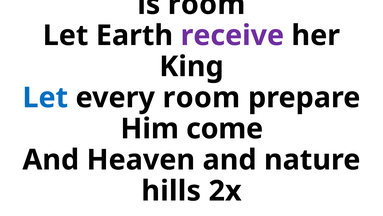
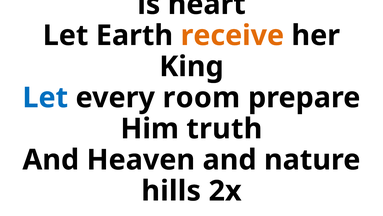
is room: room -> heart
receive colour: purple -> orange
come: come -> truth
